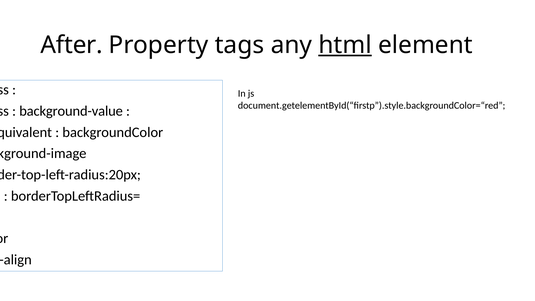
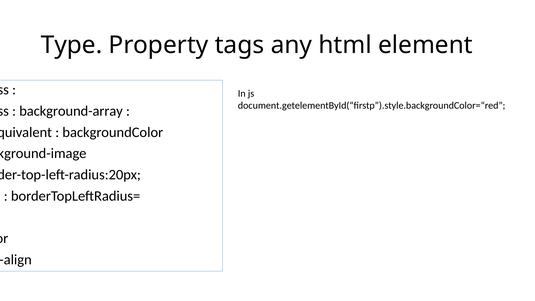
After: After -> Type
html underline: present -> none
background-value: background-value -> background-array
